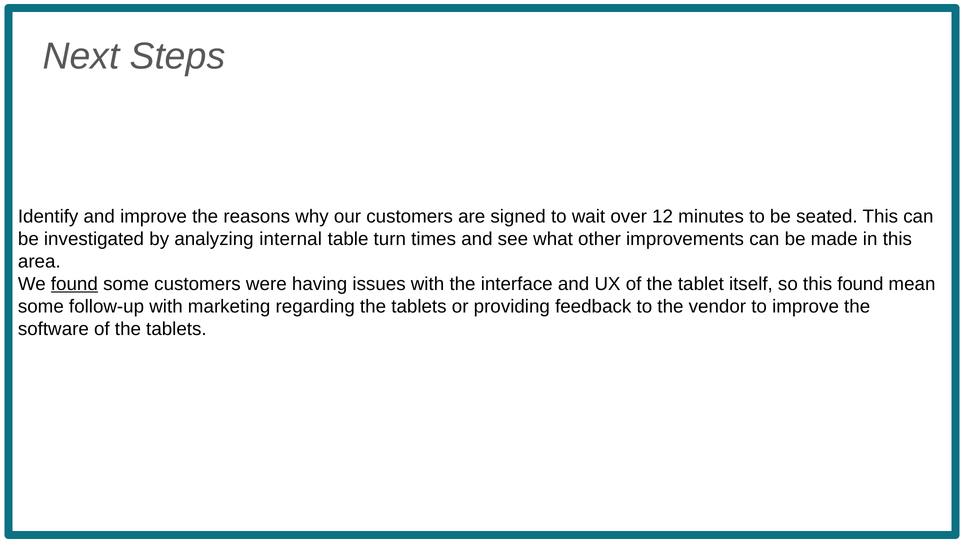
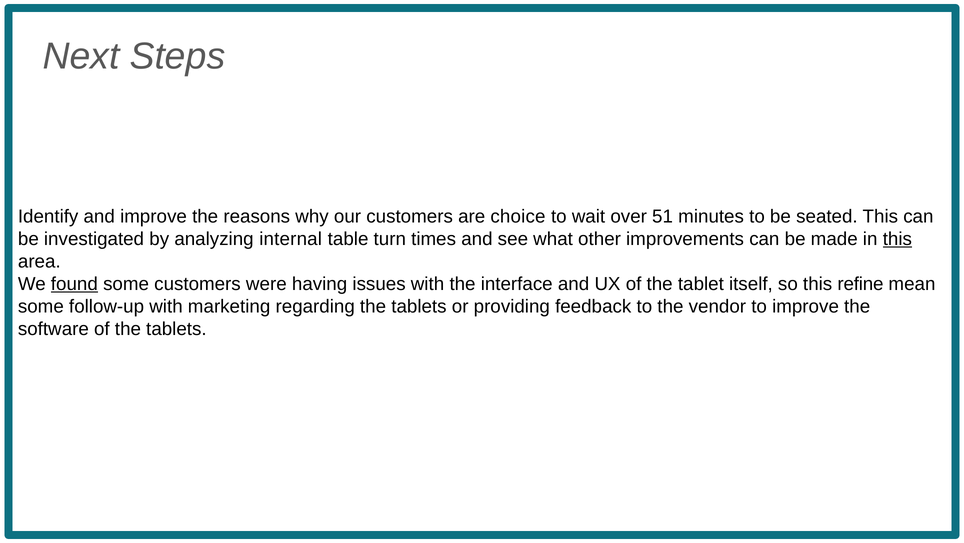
signed: signed -> choice
12: 12 -> 51
this at (897, 239) underline: none -> present
this found: found -> refine
